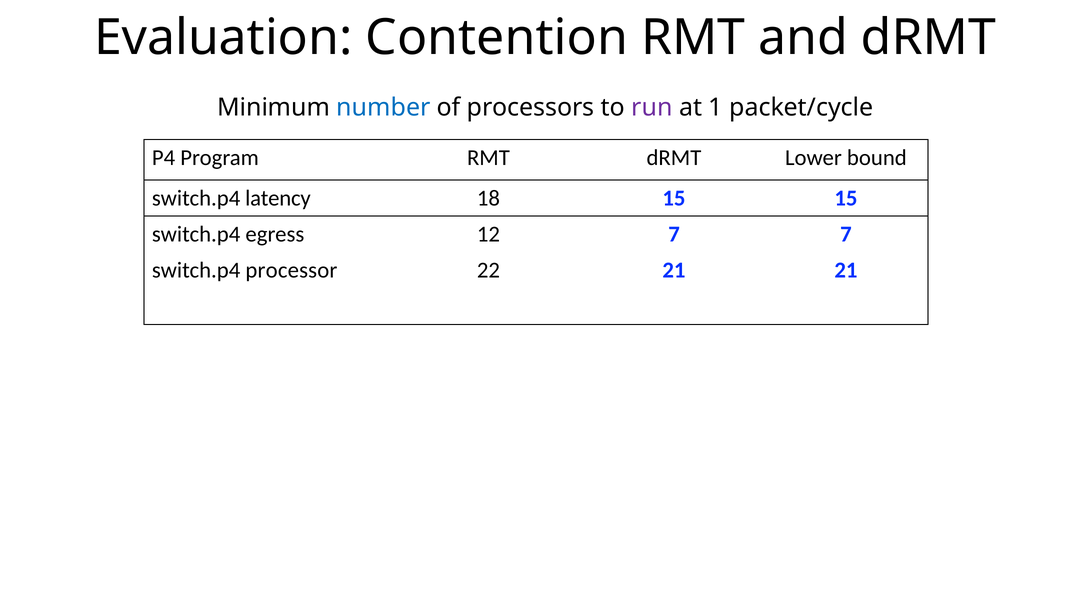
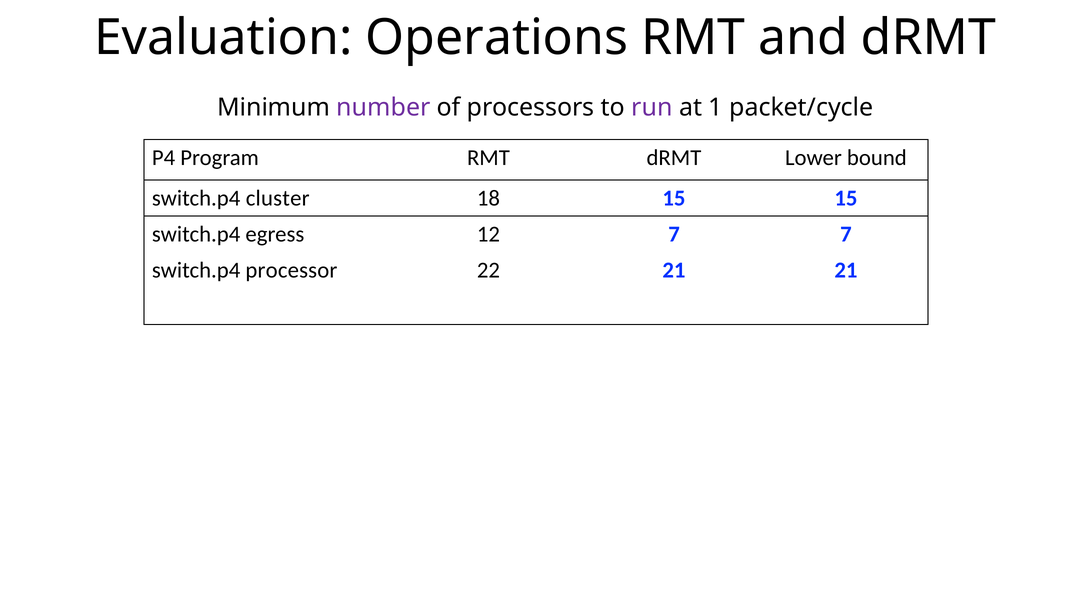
Contention: Contention -> Operations
number colour: blue -> purple
latency: latency -> cluster
